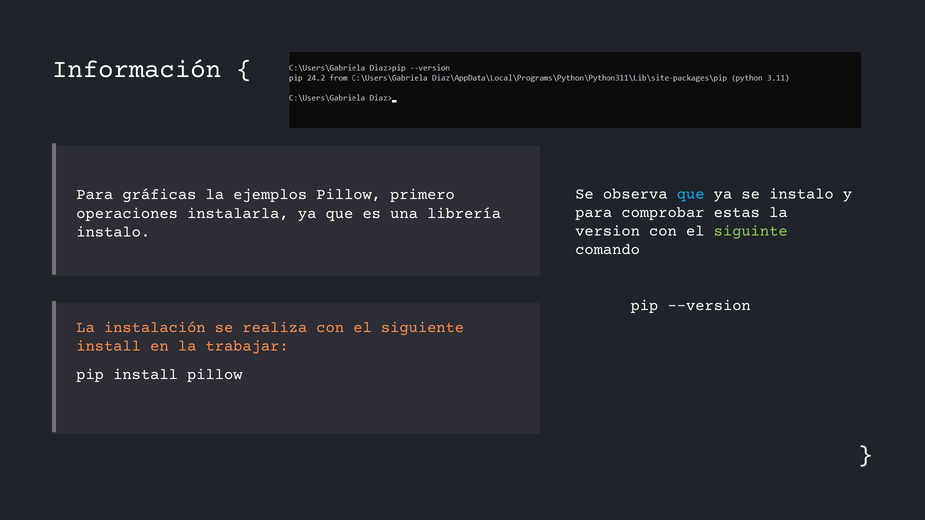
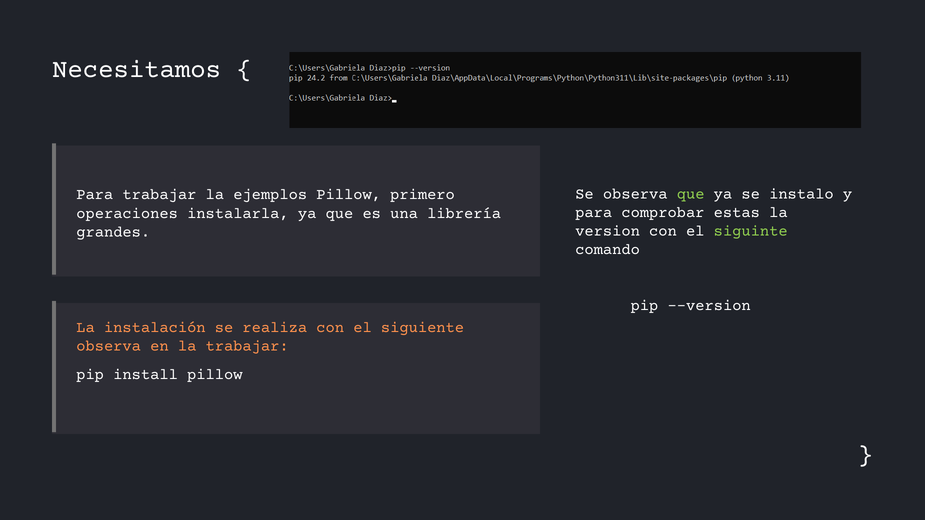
Información: Información -> Necesitamos
que at (691, 194) colour: light blue -> light green
Para gráficas: gráficas -> trabajar
instalo at (113, 232): instalo -> grandes
install at (109, 346): install -> observa
